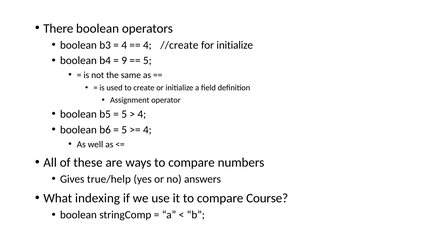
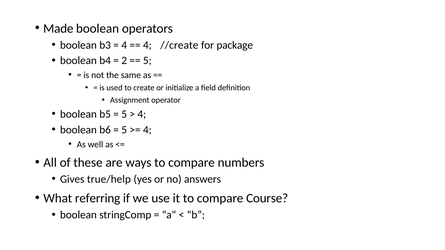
There: There -> Made
for initialize: initialize -> package
9: 9 -> 2
indexing: indexing -> referring
